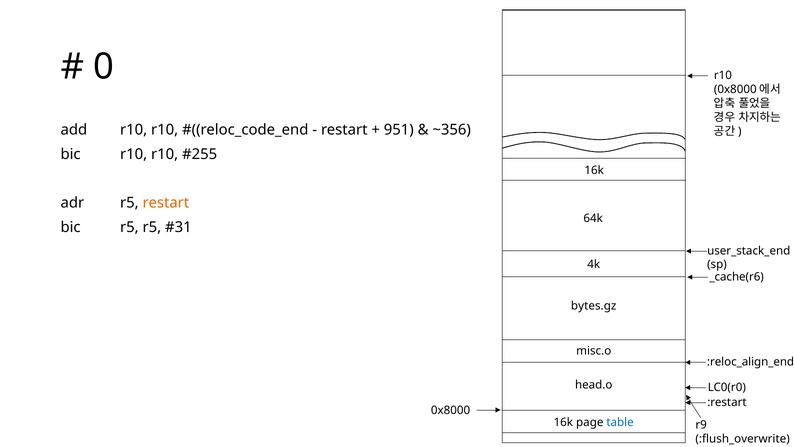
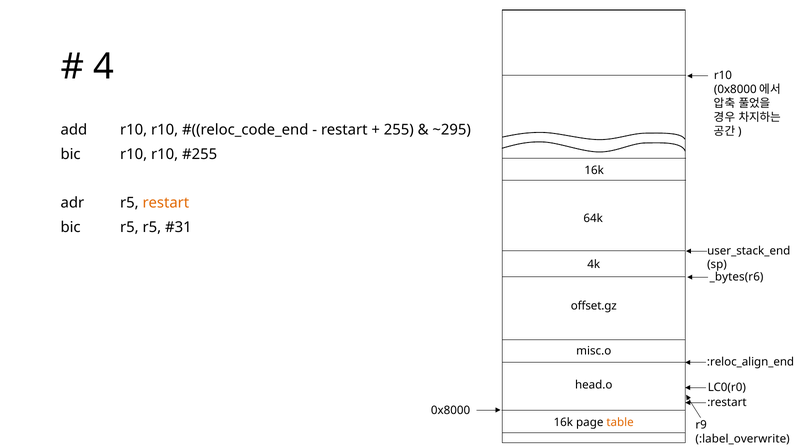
0: 0 -> 4
951: 951 -> 255
~356: ~356 -> ~295
_cache(r6: _cache(r6 -> _bytes(r6
bytes.gz: bytes.gz -> offset.gz
table colour: blue -> orange
:flush_overwrite: :flush_overwrite -> :label_overwrite
